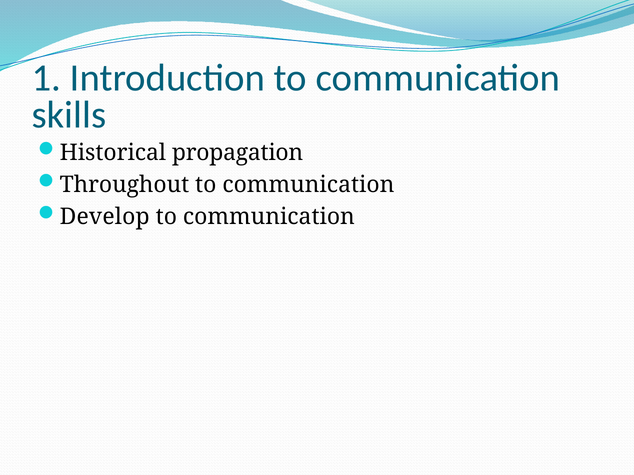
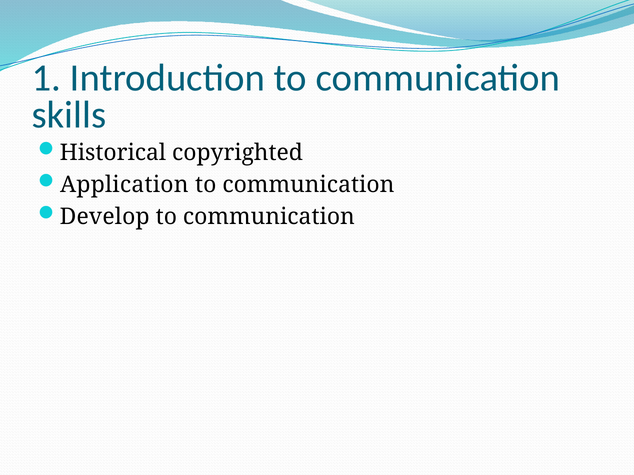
propagation: propagation -> copyrighted
Throughout: Throughout -> Application
